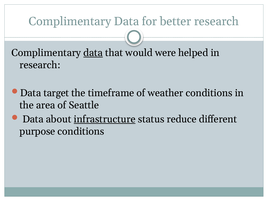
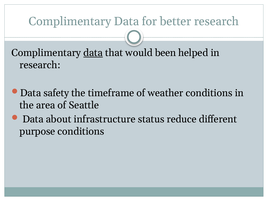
were: were -> been
target: target -> safety
infrastructure underline: present -> none
